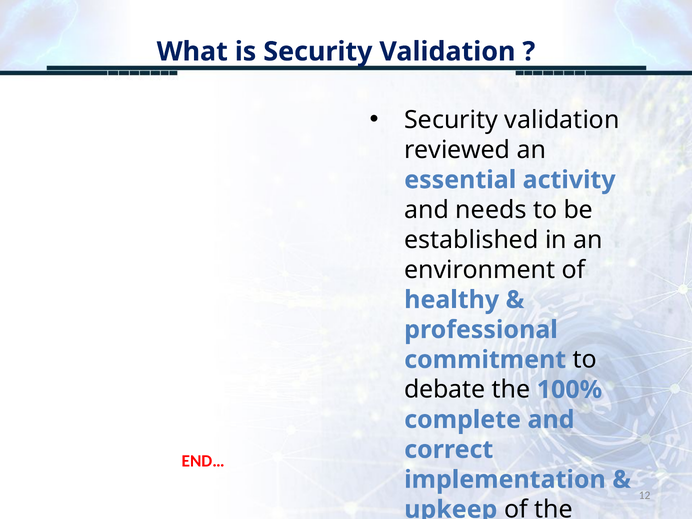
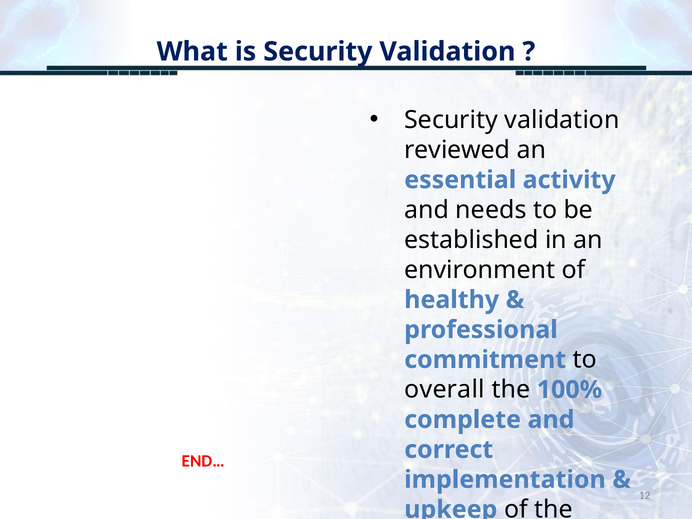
debate: debate -> overall
